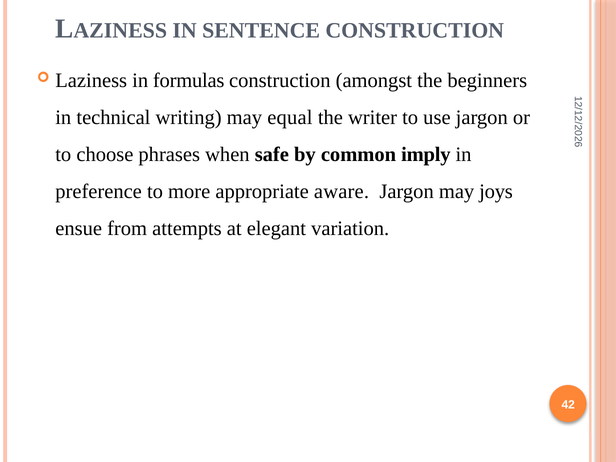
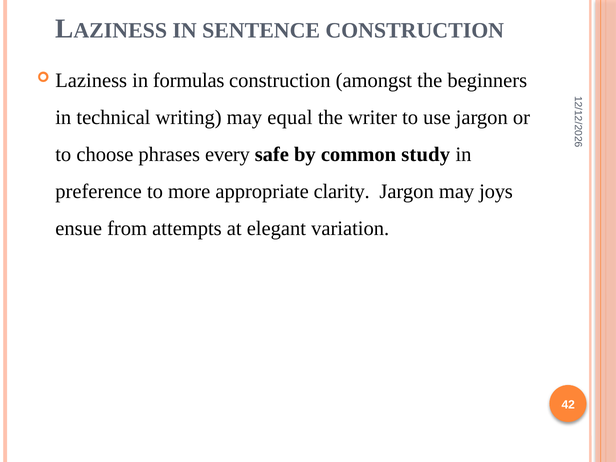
when: when -> every
imply: imply -> study
aware: aware -> clarity
